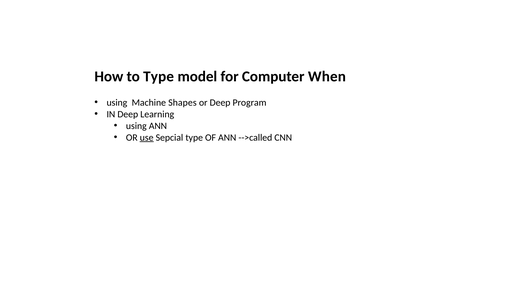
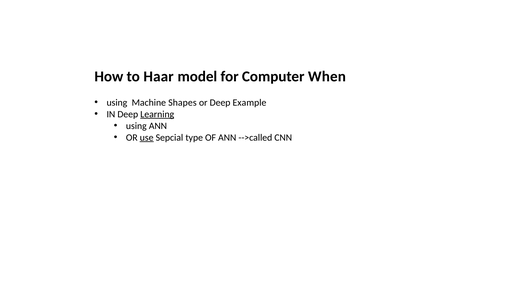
to Type: Type -> Haar
Program: Program -> Example
Learning underline: none -> present
